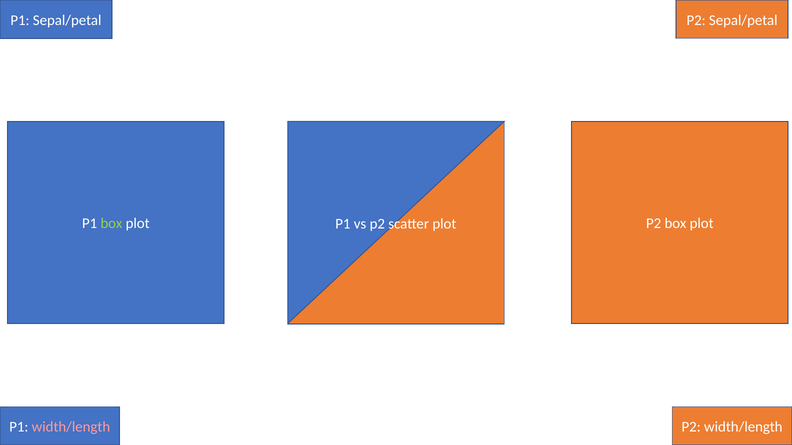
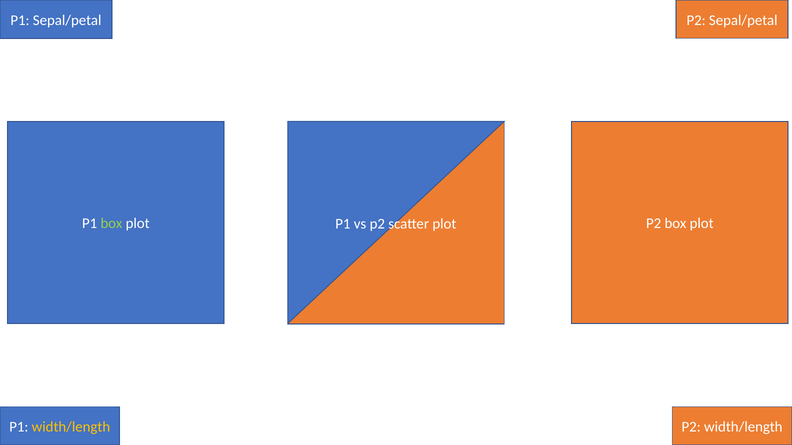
width/length at (71, 427) colour: pink -> yellow
